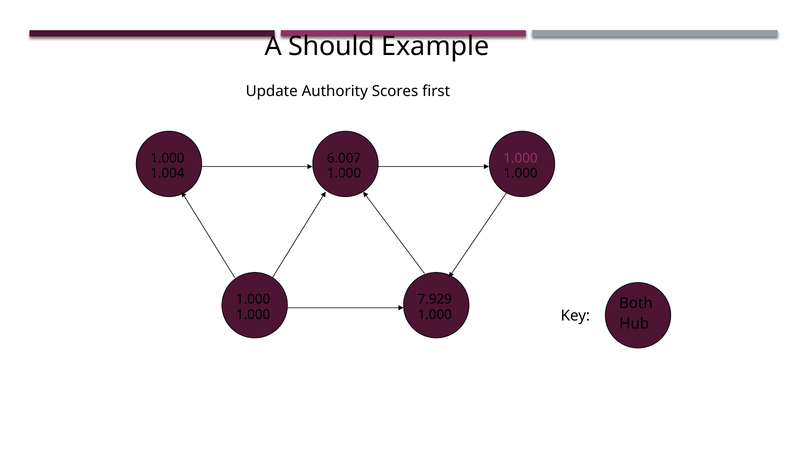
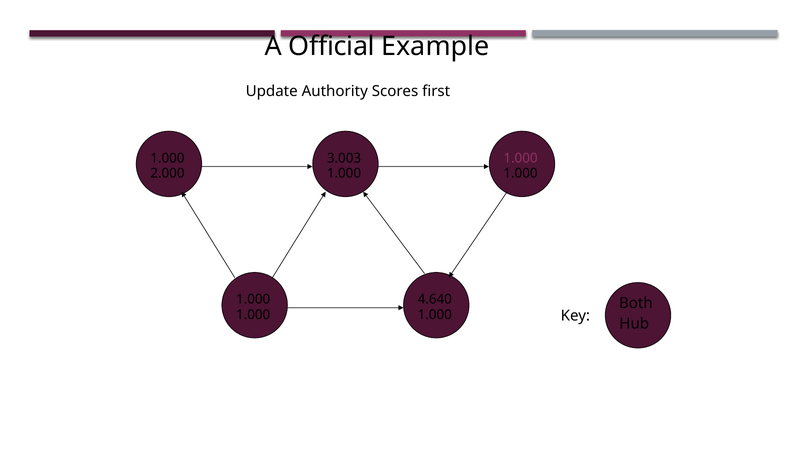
Should: Should -> Official
6.007: 6.007 -> 3.003
1.004: 1.004 -> 2.000
7.929: 7.929 -> 4.640
